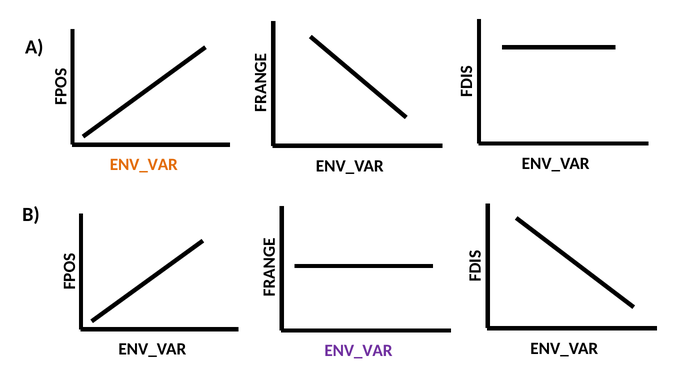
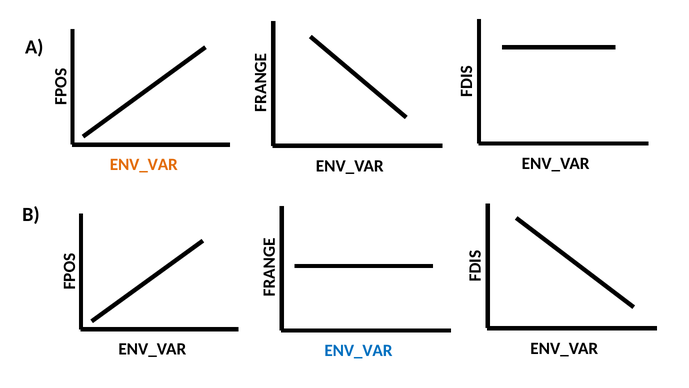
ENV_VAR at (358, 350) colour: purple -> blue
